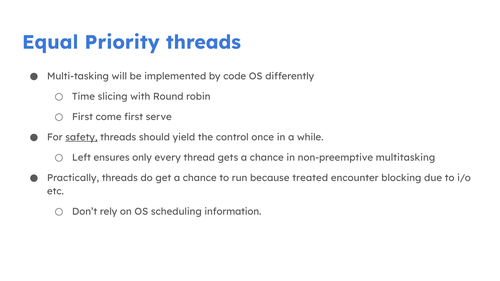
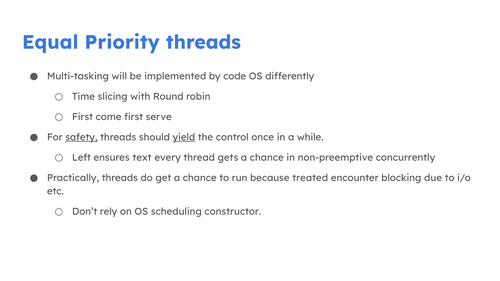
yield underline: none -> present
only: only -> text
multitasking: multitasking -> concurrently
information: information -> constructor
